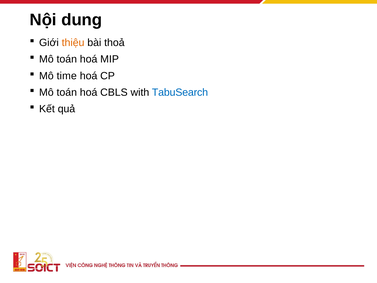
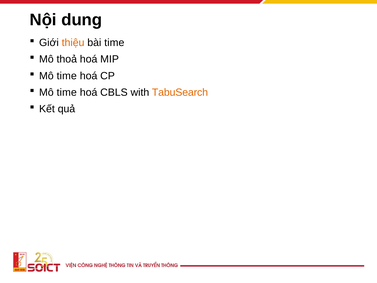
bài thoả: thoả -> time
toán at (67, 59): toán -> thoả
toán at (67, 92): toán -> time
TabuSearch colour: blue -> orange
